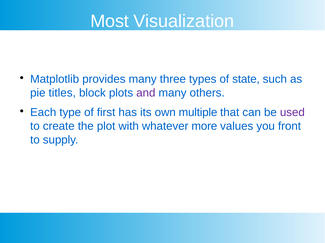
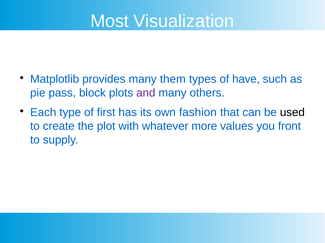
three: three -> them
state: state -> have
titles: titles -> pass
multiple: multiple -> fashion
used colour: purple -> black
